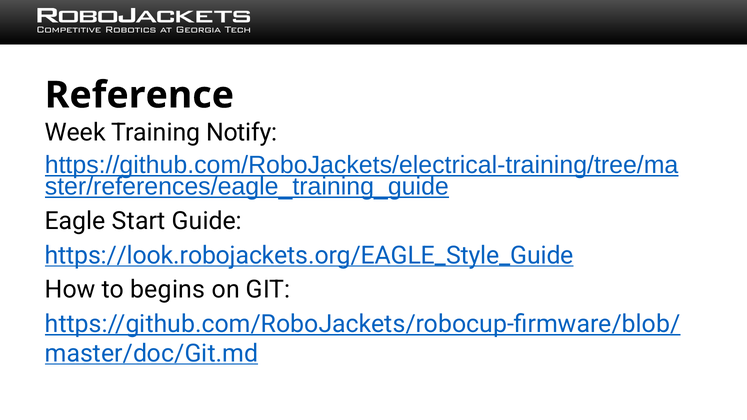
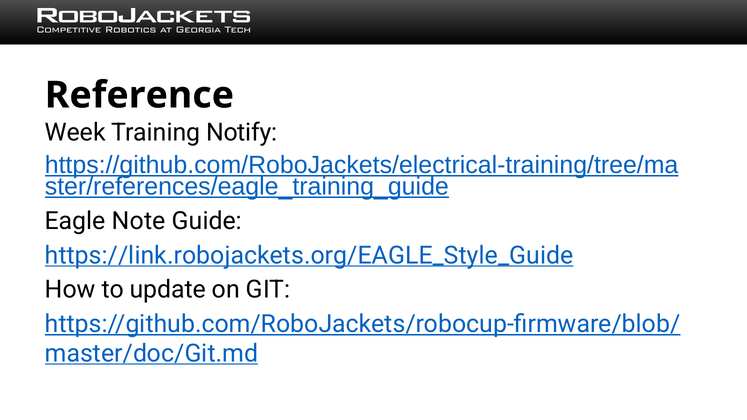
Start: Start -> Note
https://look.robojackets.org/EAGLE_Style_Guide: https://look.robojackets.org/EAGLE_Style_Guide -> https://link.robojackets.org/EAGLE_Style_Guide
begins: begins -> update
